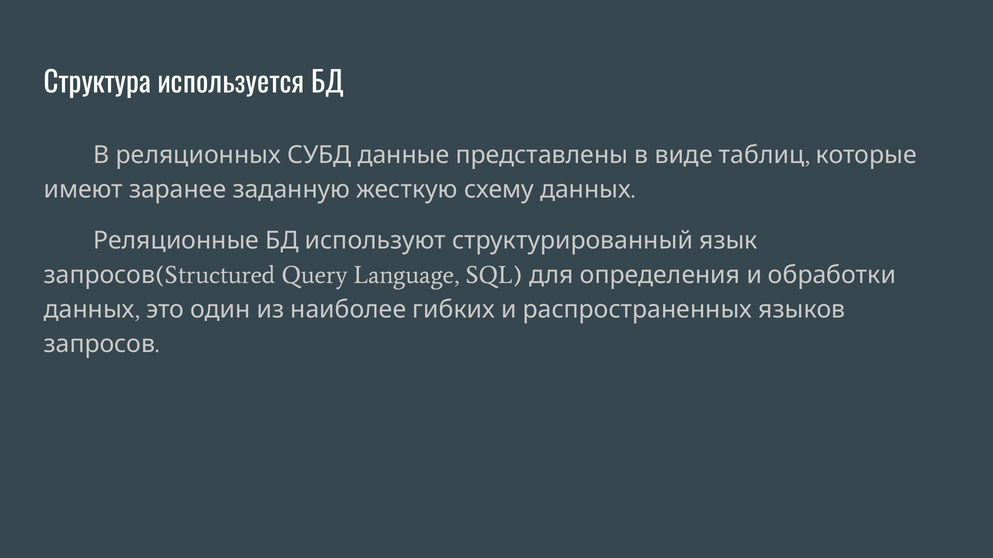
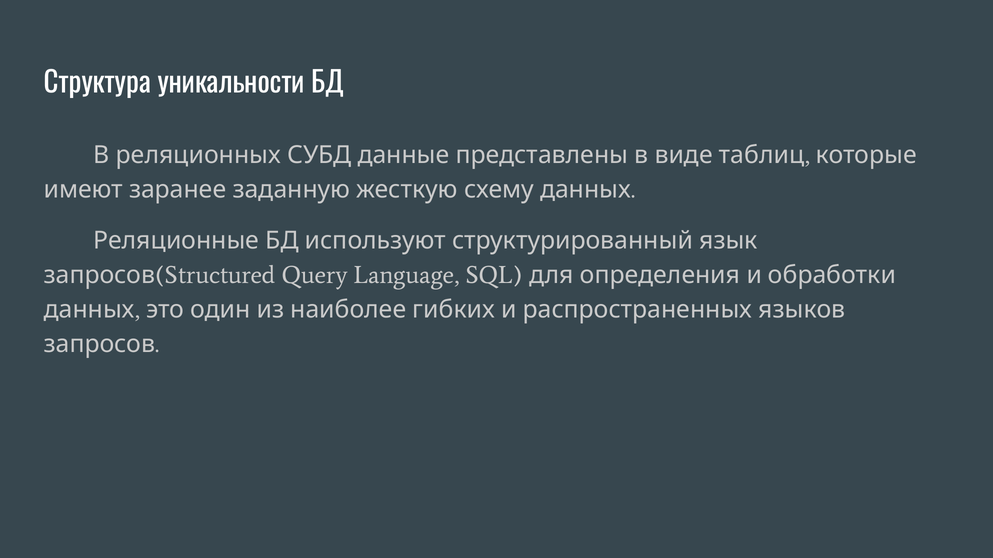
используется: используется -> уникальности
